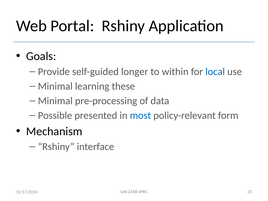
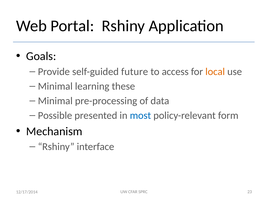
longer: longer -> future
within: within -> access
local colour: blue -> orange
